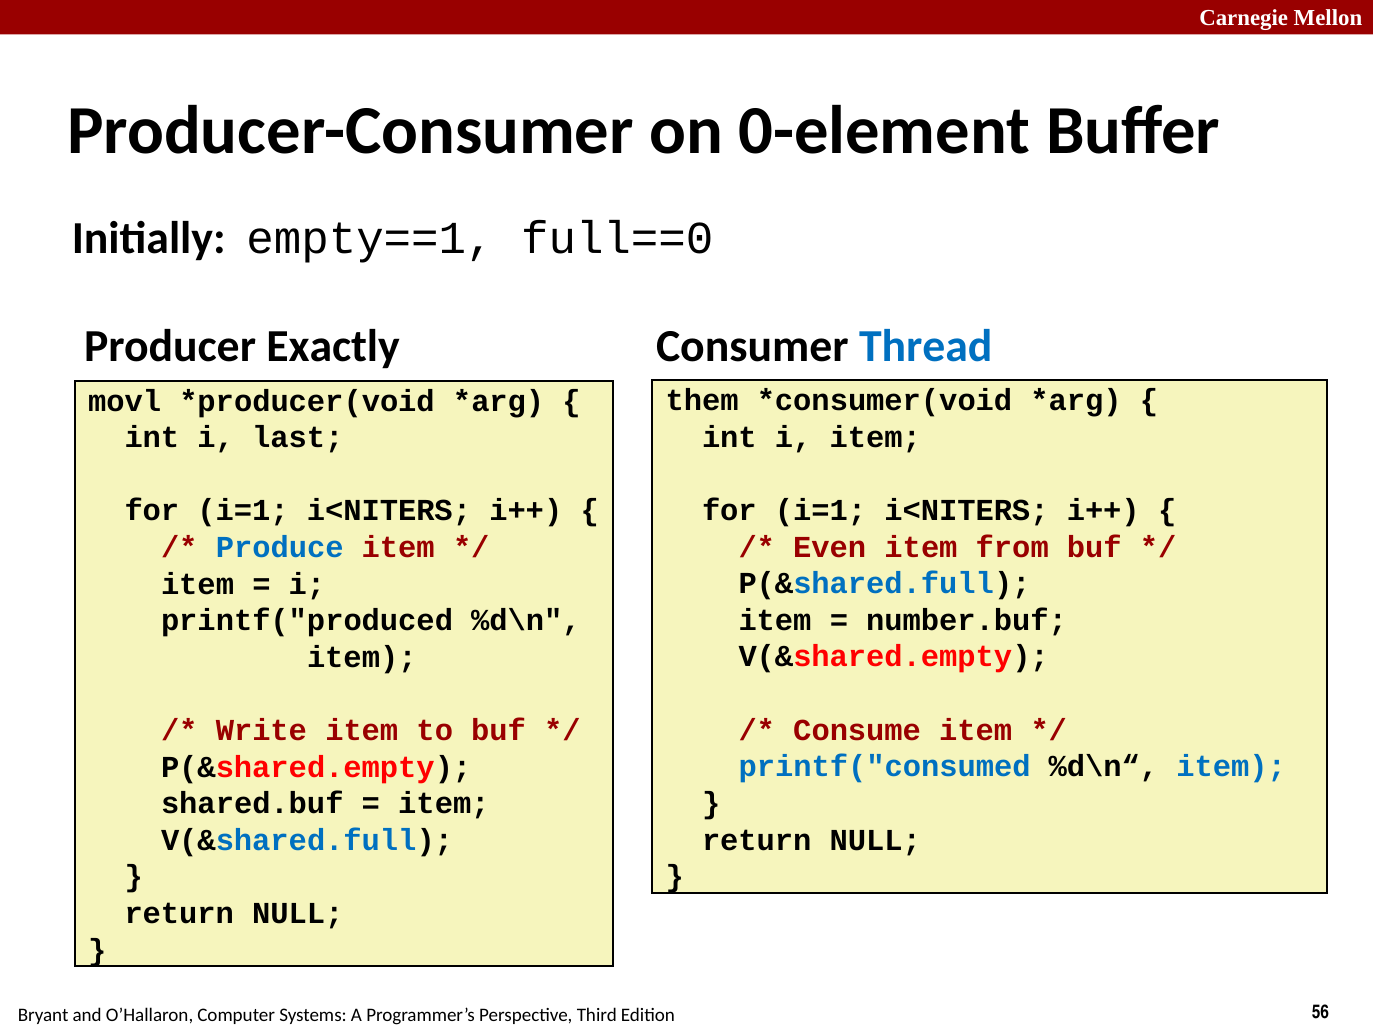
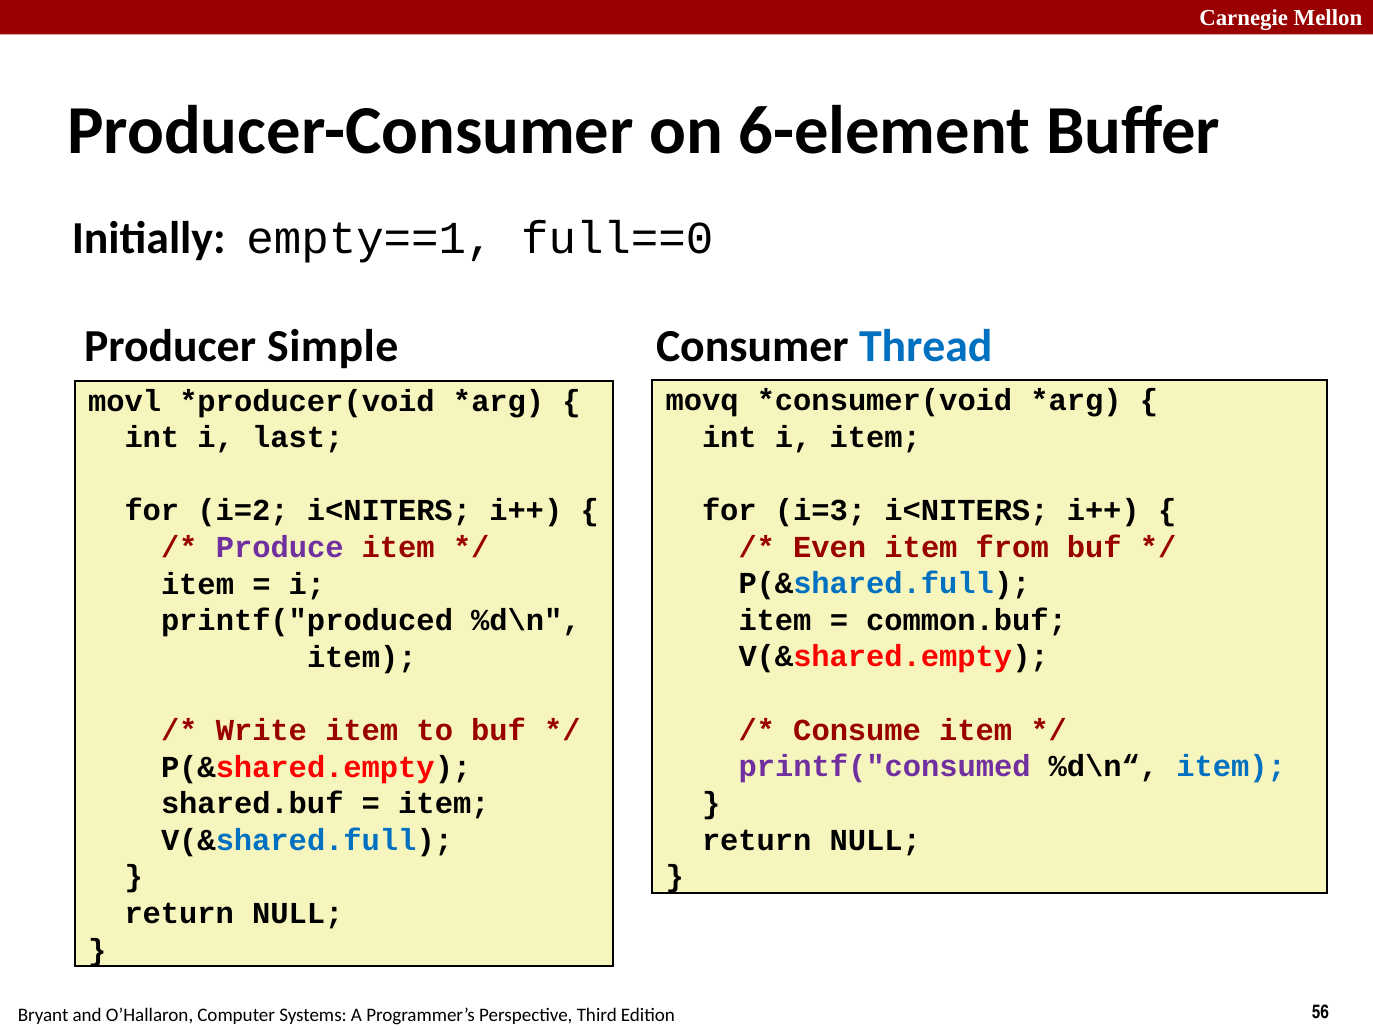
0-element: 0-element -> 6-element
Exactly: Exactly -> Simple
them: them -> movq
i=1 at (821, 510): i=1 -> i=3
i=1 at (243, 511): i=1 -> i=2
Produce colour: blue -> purple
number.buf: number.buf -> common.buf
printf("consumed colour: blue -> purple
